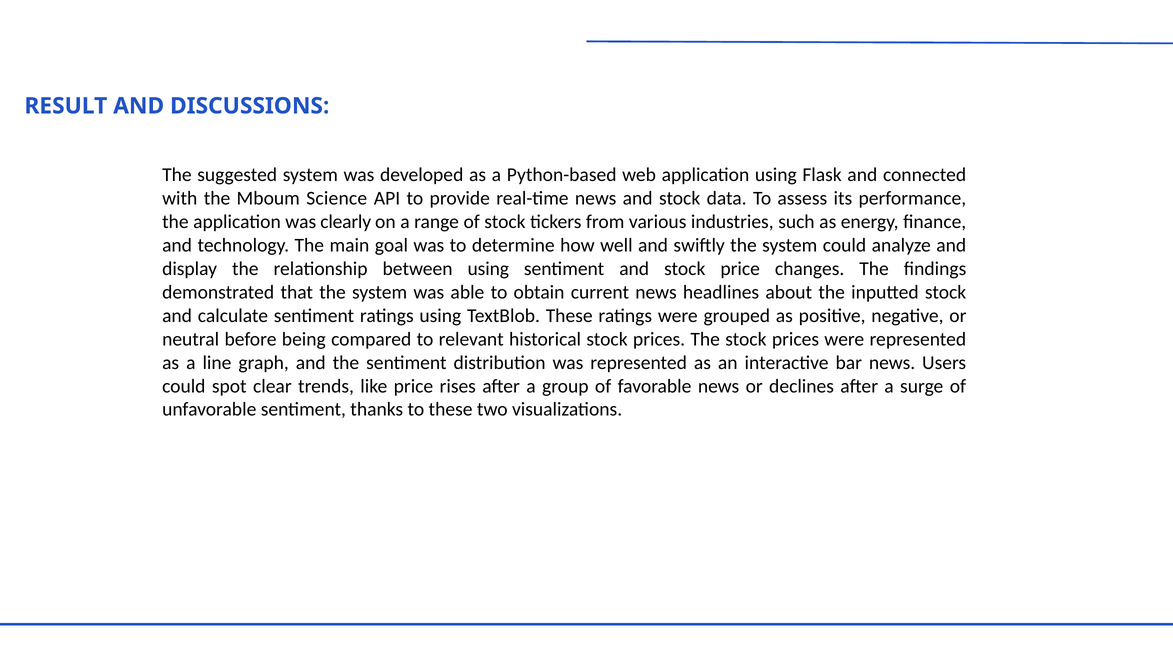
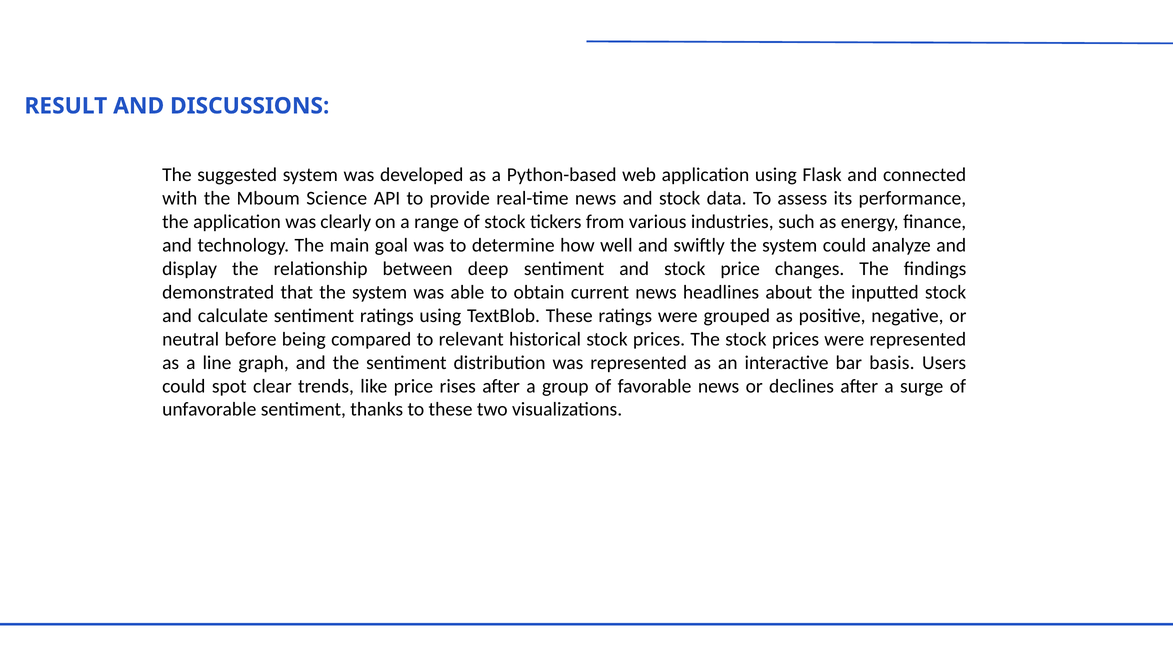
between using: using -> deep
bar news: news -> basis
